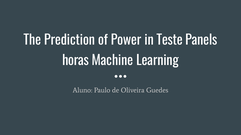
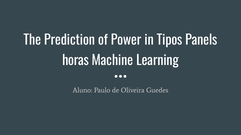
Teste: Teste -> Tipos
